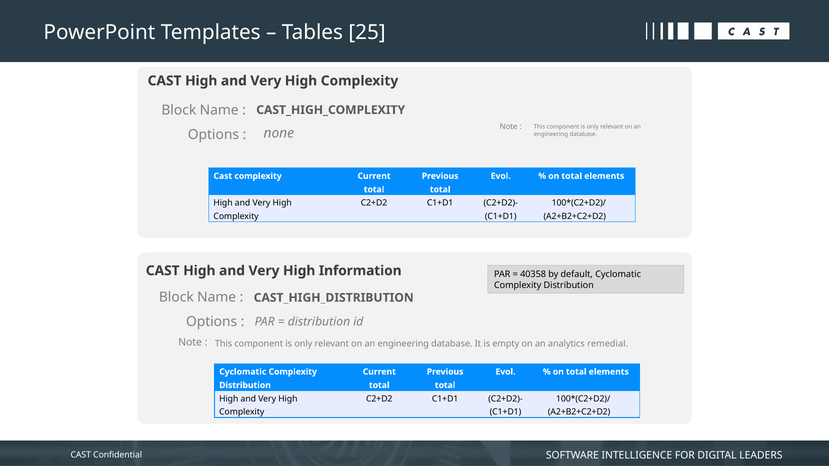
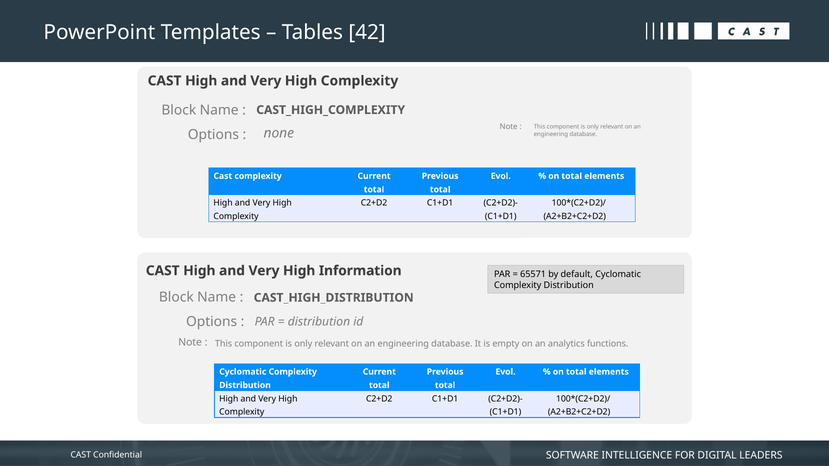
25: 25 -> 42
40358: 40358 -> 65571
remedial: remedial -> functions
